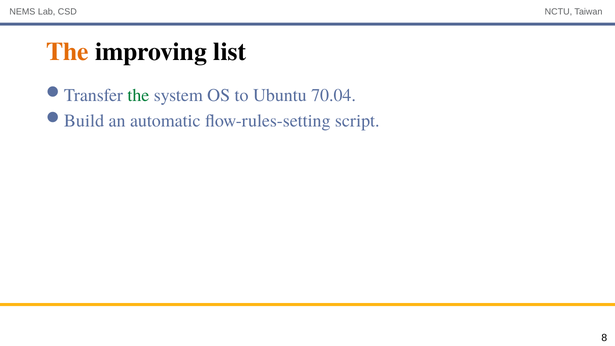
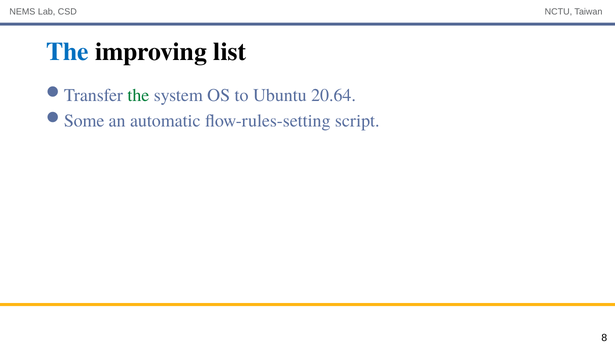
The at (67, 52) colour: orange -> blue
70.04: 70.04 -> 20.64
Build: Build -> Some
